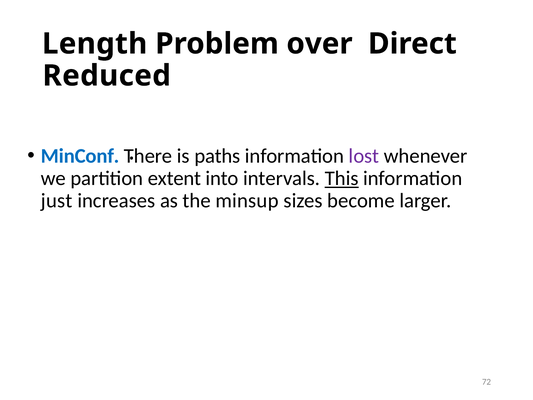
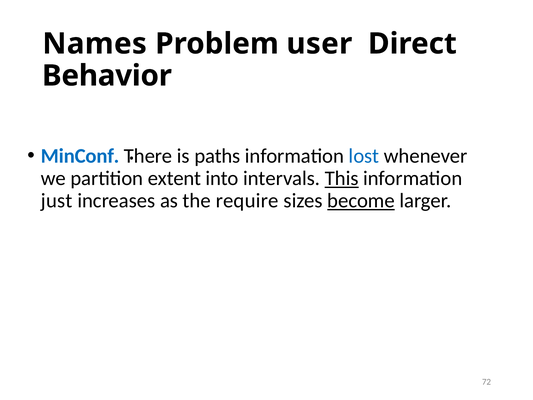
Length: Length -> Names
over: over -> user
Reduced: Reduced -> Behavior
lost colour: purple -> blue
minsup: minsup -> require
become underline: none -> present
